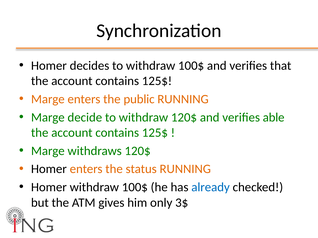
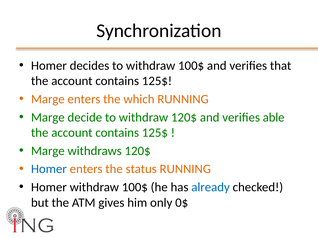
public: public -> which
Homer at (49, 169) colour: black -> blue
3$: 3$ -> 0$
